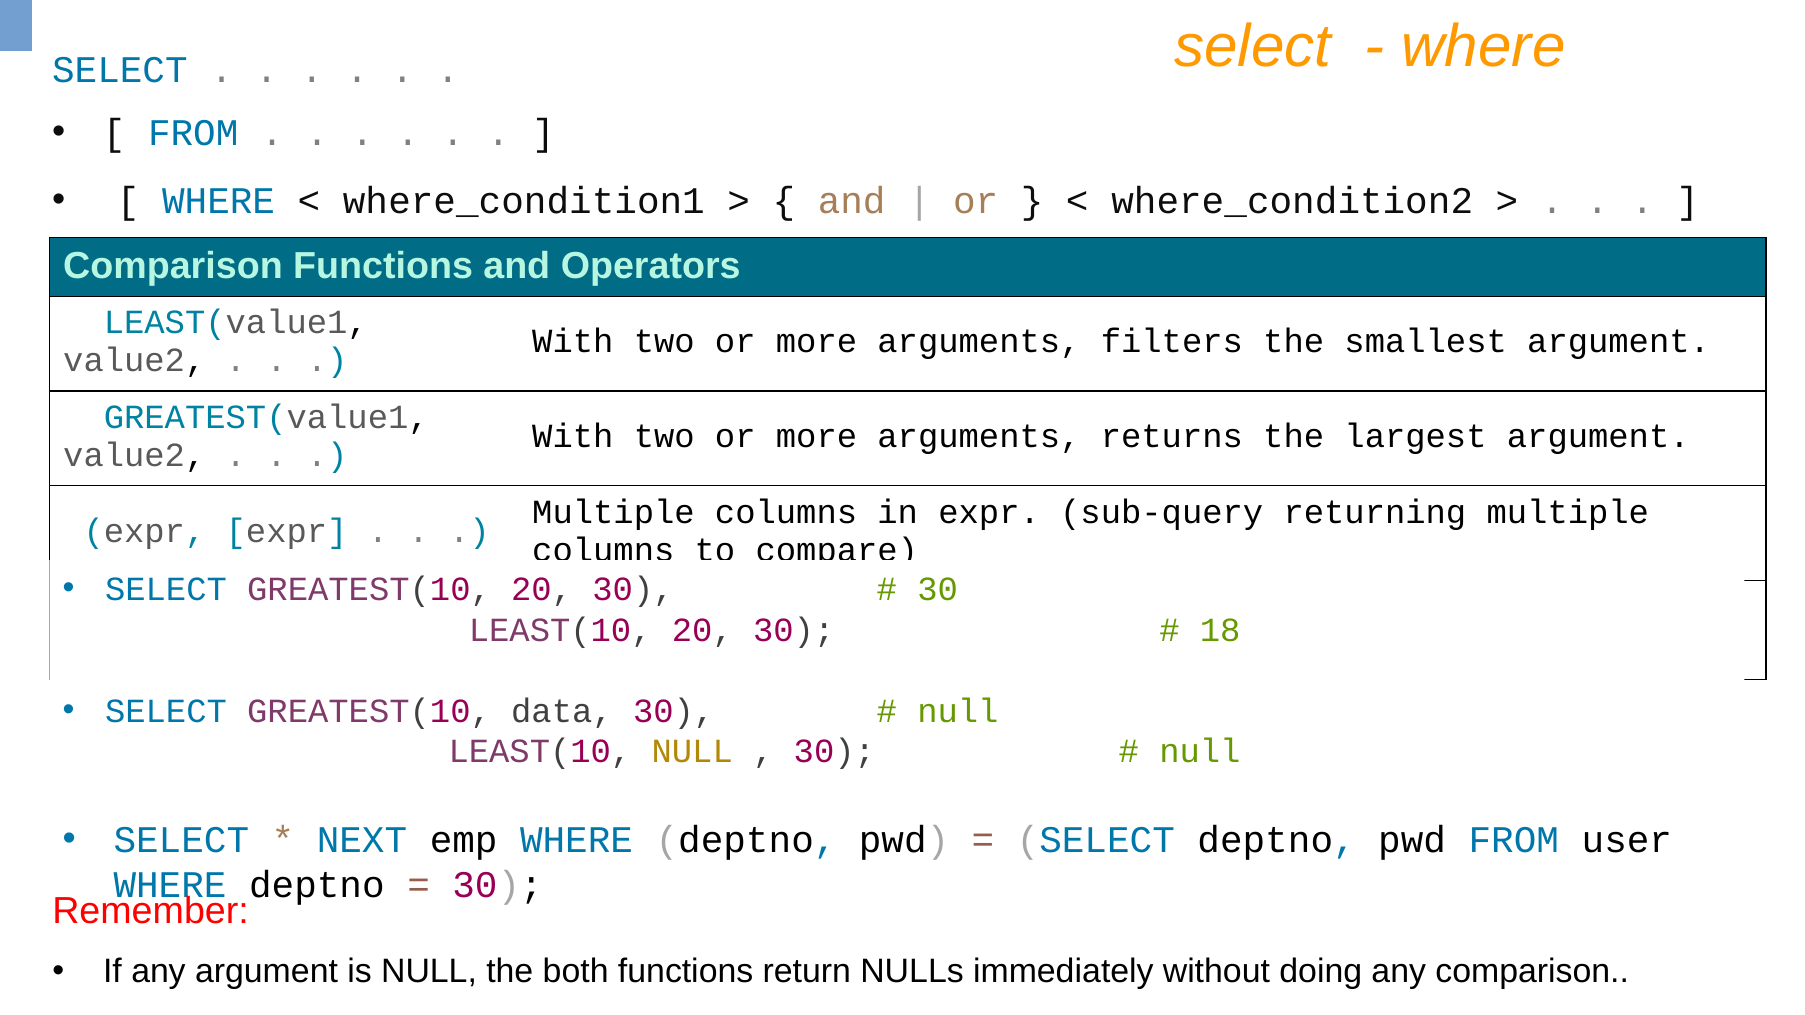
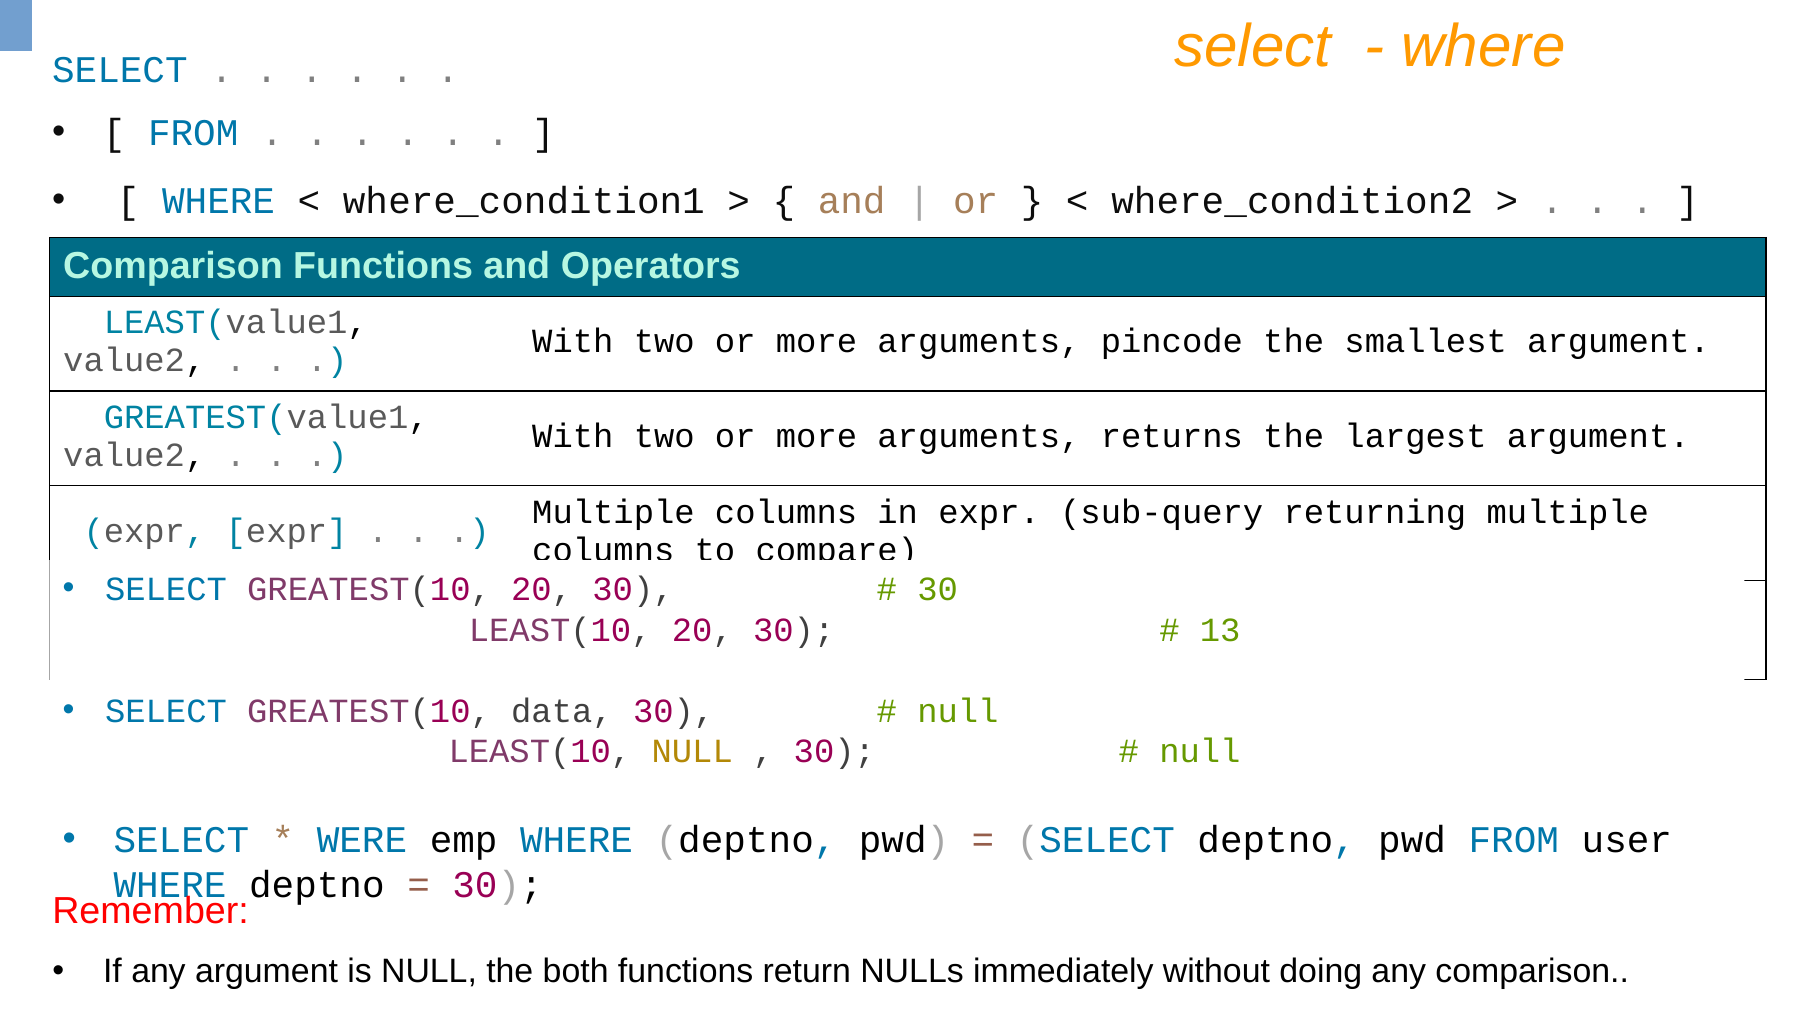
filters: filters -> pincode
18: 18 -> 13
NEXT: NEXT -> WERE
